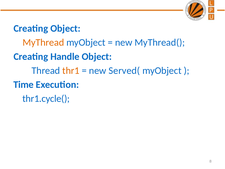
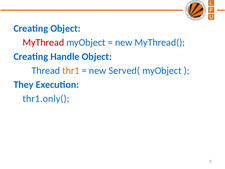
MyThread colour: orange -> red
Time: Time -> They
thr1.cycle(: thr1.cycle( -> thr1.only(
